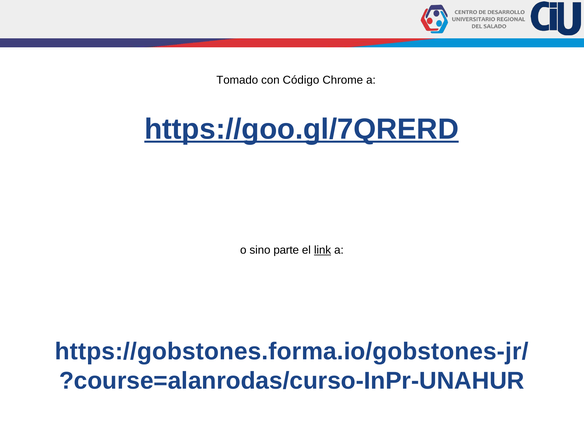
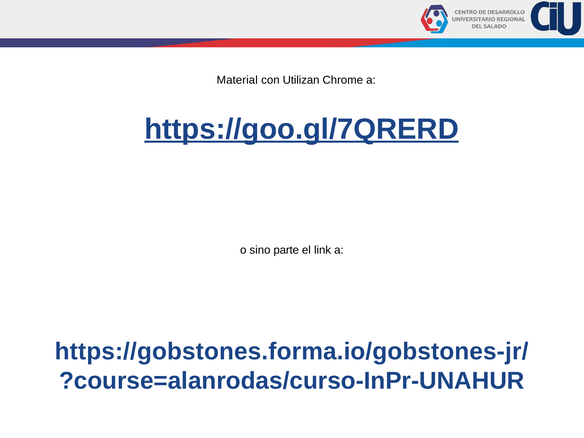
Tomado: Tomado -> Material
Código: Código -> Utilizan
link underline: present -> none
